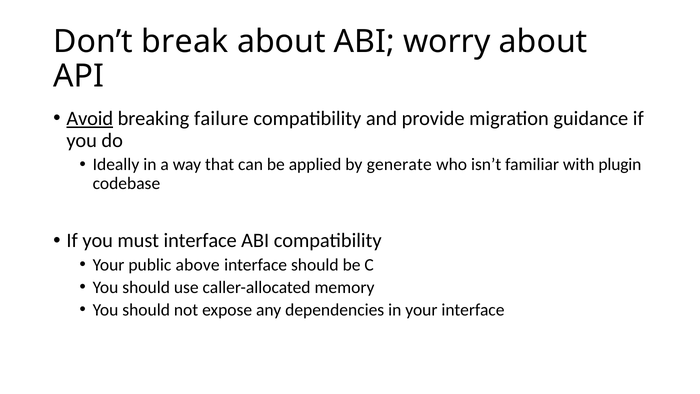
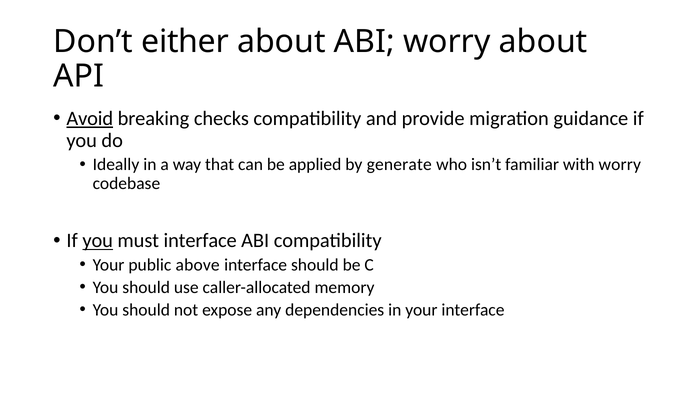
break: break -> either
failure: failure -> checks
with plugin: plugin -> worry
you at (98, 241) underline: none -> present
